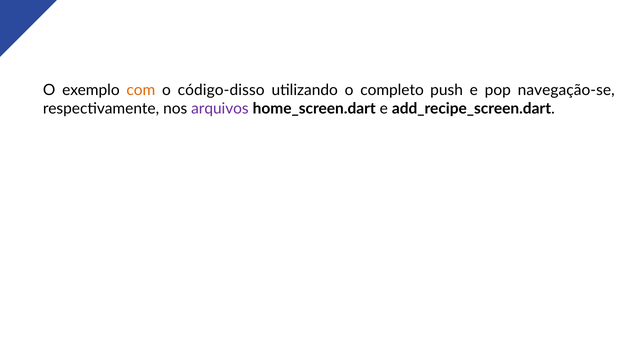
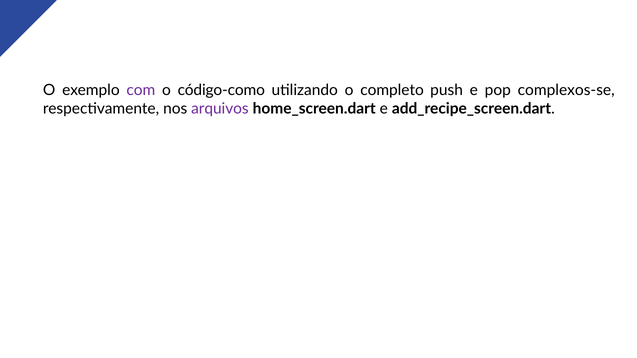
com colour: orange -> purple
código-disso: código-disso -> código-como
navegação-se: navegação-se -> complexos-se
